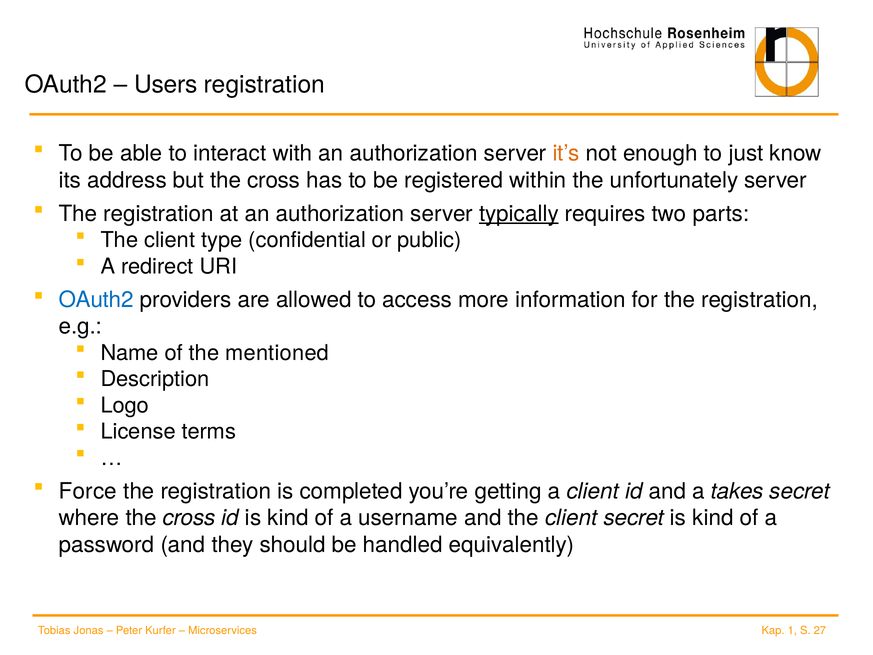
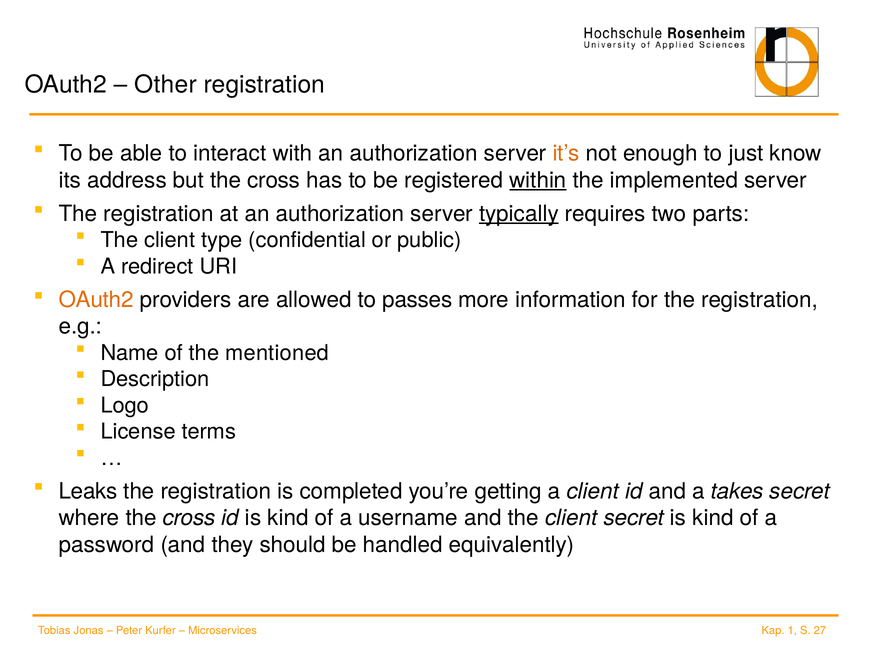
Users: Users -> Other
within underline: none -> present
unfortunately: unfortunately -> implemented
OAuth2 at (96, 300) colour: blue -> orange
access: access -> passes
Force: Force -> Leaks
